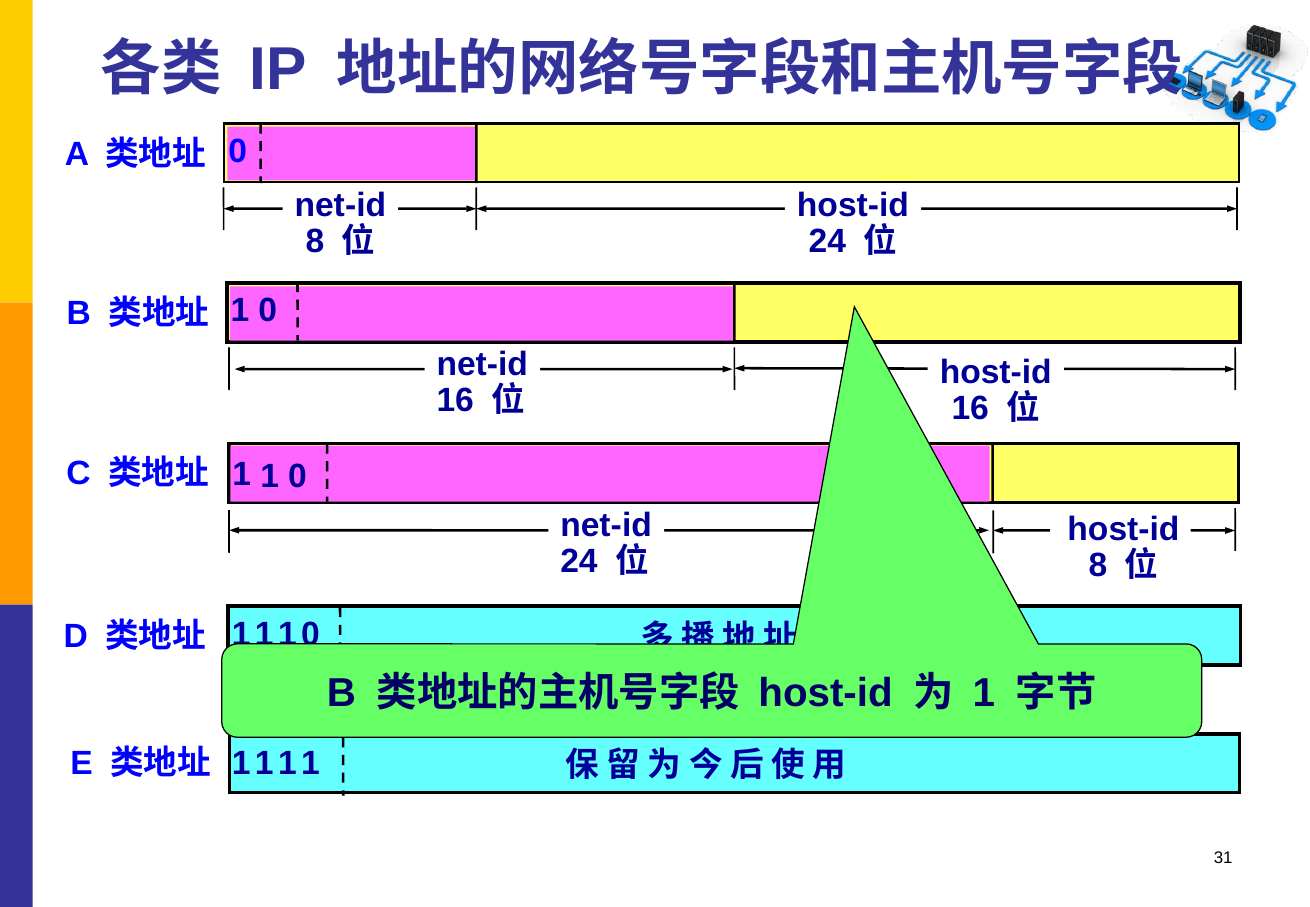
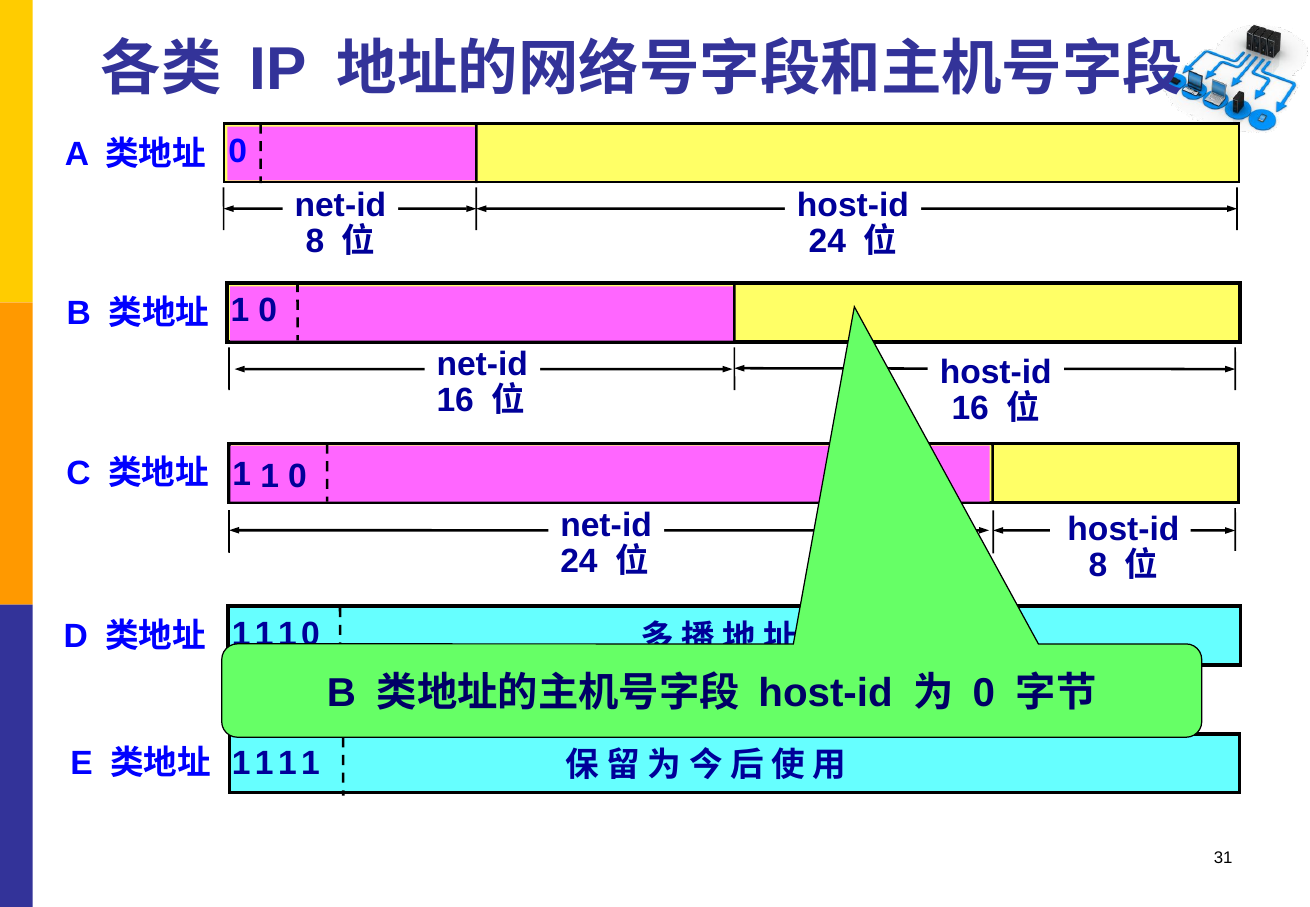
1 at (984, 693): 1 -> 0
